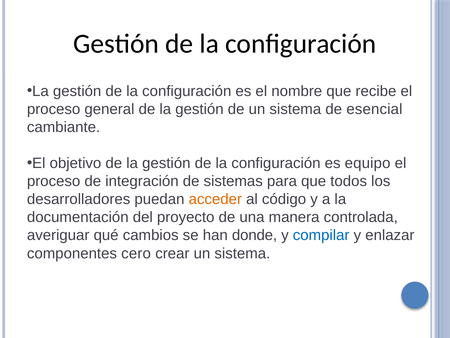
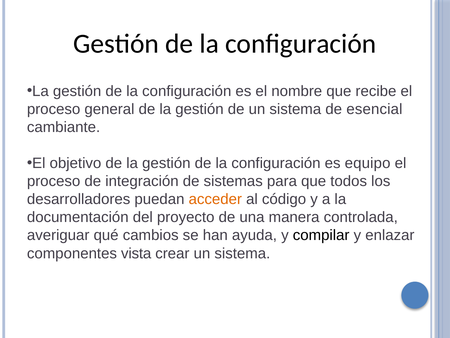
donde: donde -> ayuda
compilar colour: blue -> black
cero: cero -> vista
